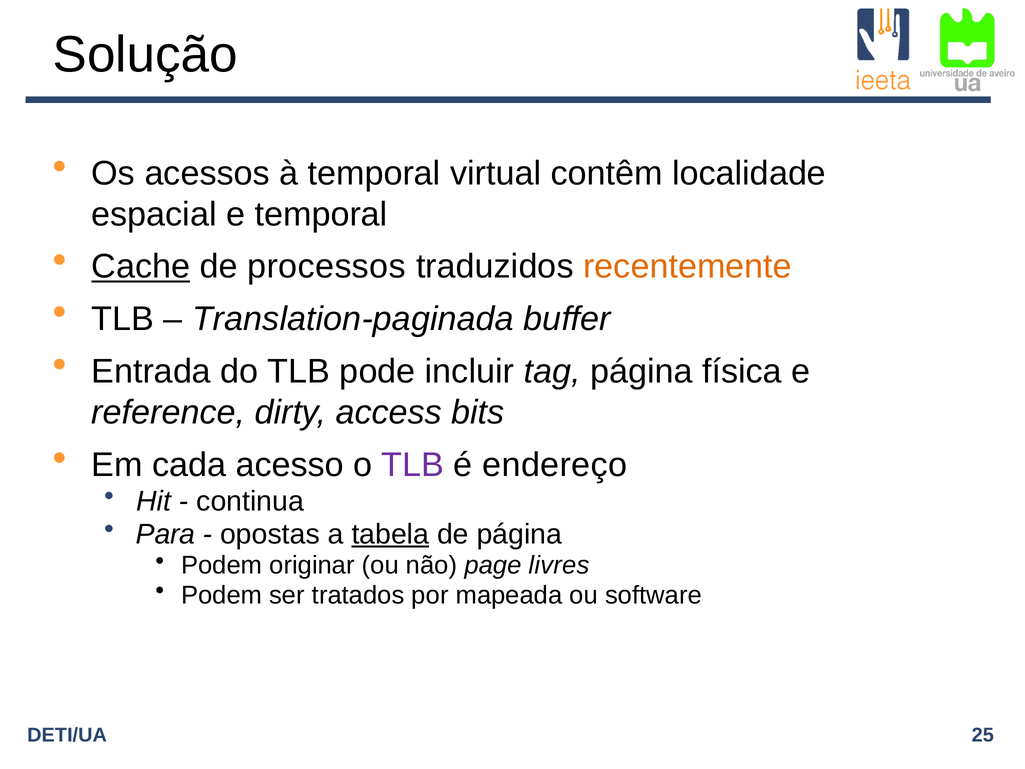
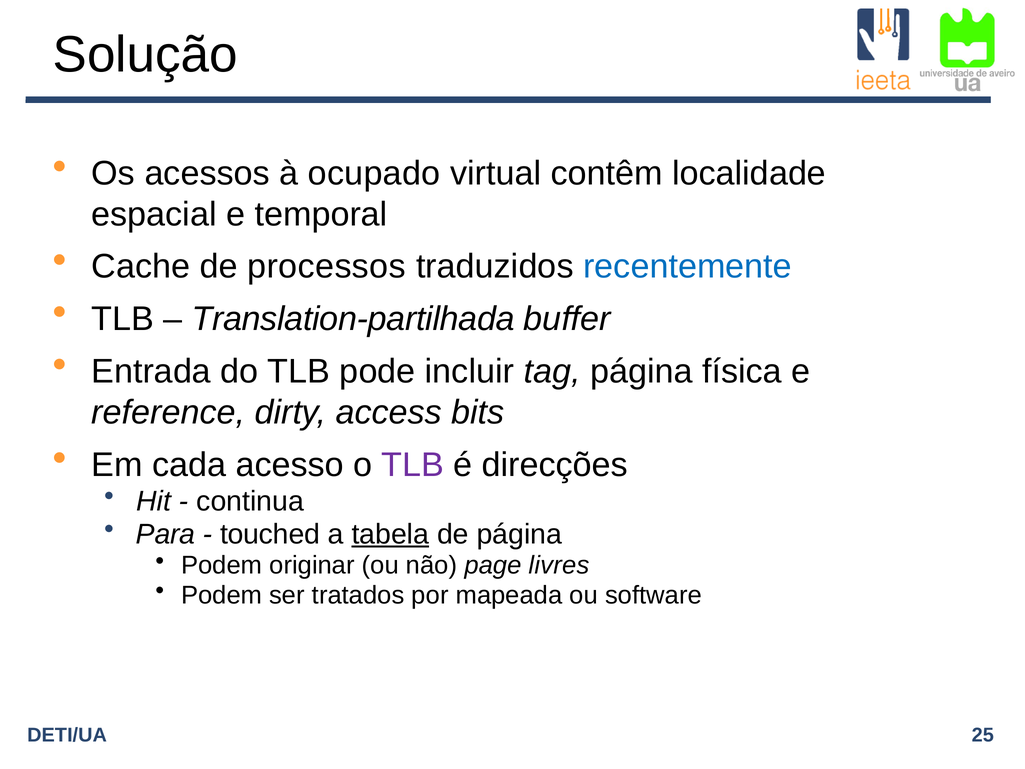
à temporal: temporal -> ocupado
Cache underline: present -> none
recentemente colour: orange -> blue
Translation-paginada: Translation-paginada -> Translation-partilhada
endereço: endereço -> direcções
opostas: opostas -> touched
